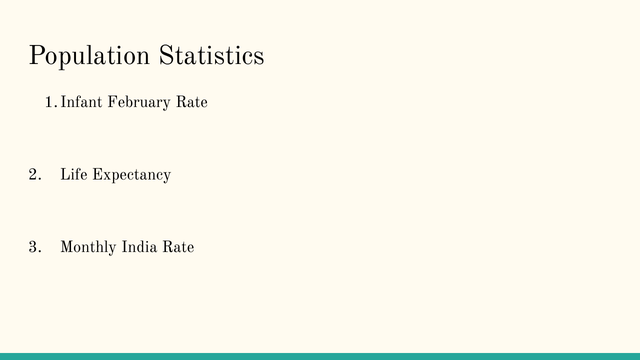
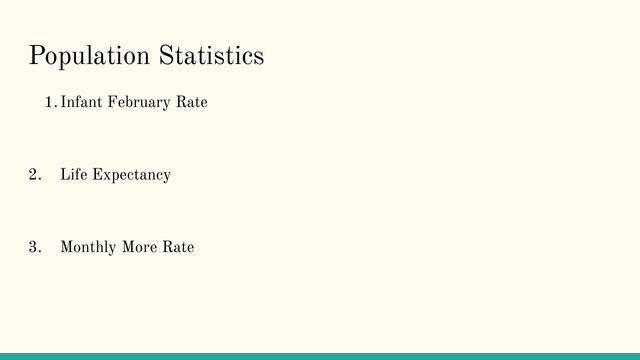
India: India -> More
